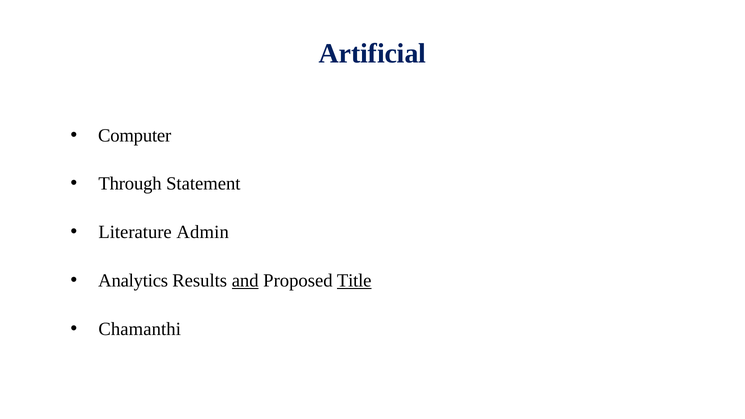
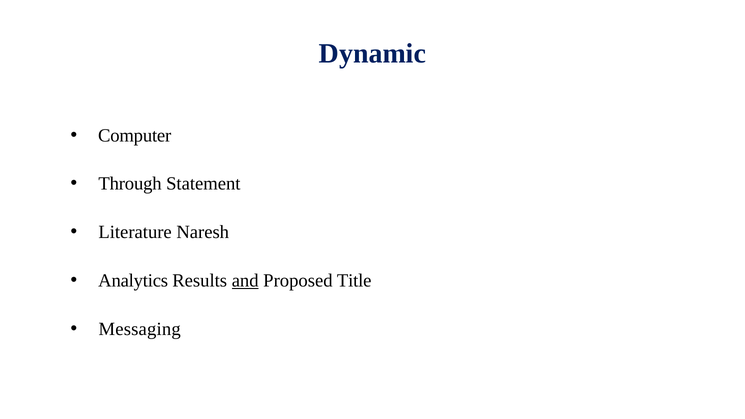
Artificial: Artificial -> Dynamic
Admin: Admin -> Naresh
Title underline: present -> none
Chamanthi: Chamanthi -> Messaging
